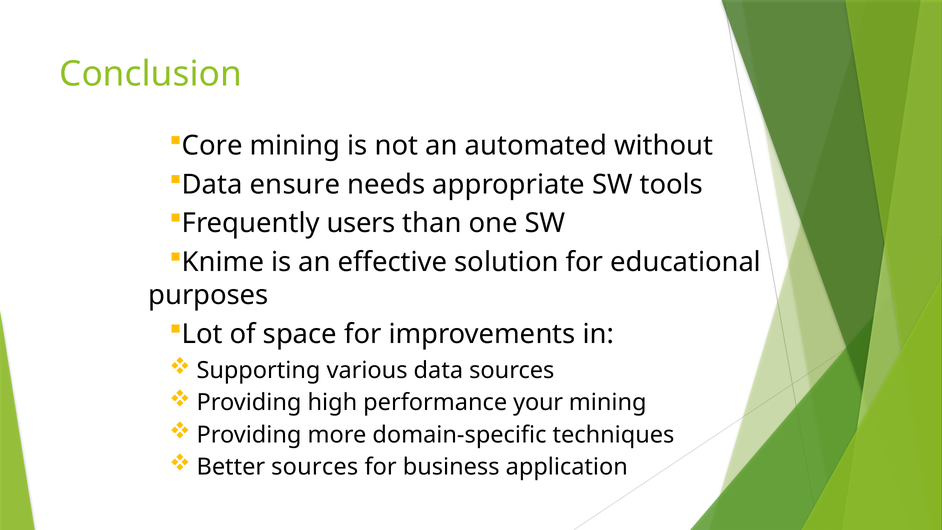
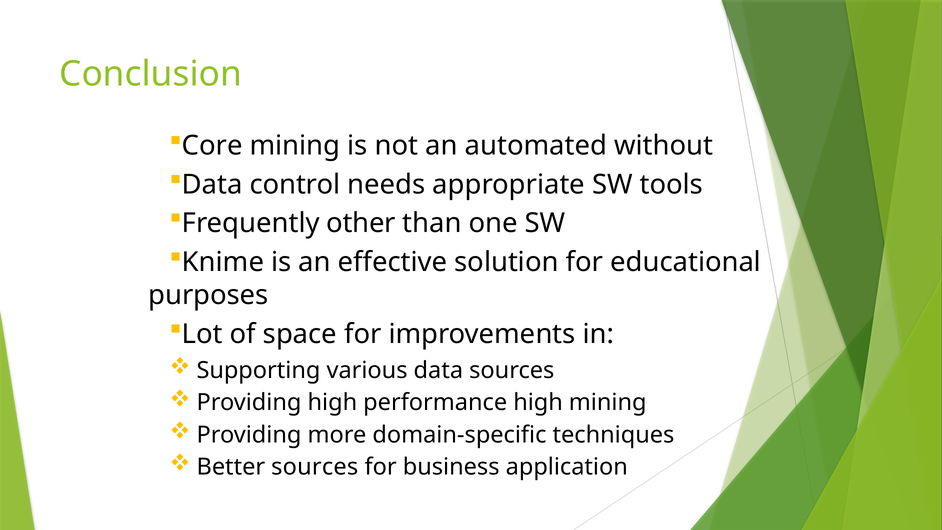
ensure: ensure -> control
users: users -> other
performance your: your -> high
